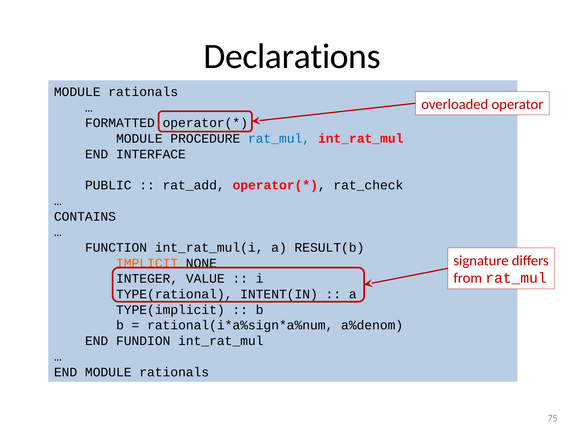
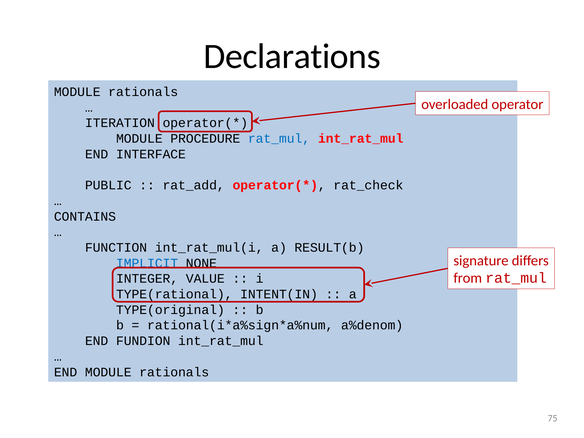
FORMATTED: FORMATTED -> ITERATION
IMPLICIT colour: orange -> blue
TYPE(implicit: TYPE(implicit -> TYPE(original
